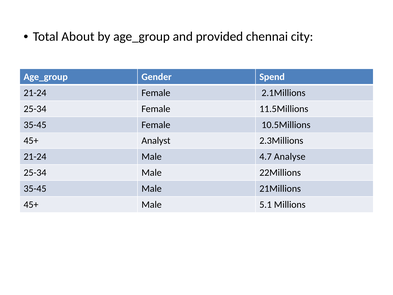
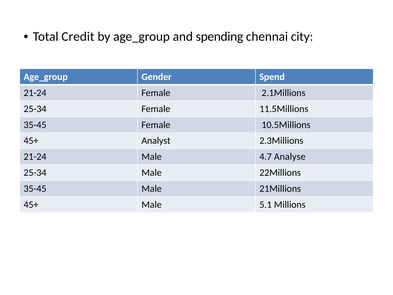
About: About -> Credit
provided: provided -> spending
